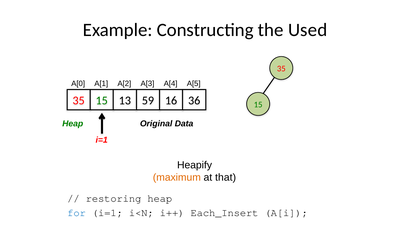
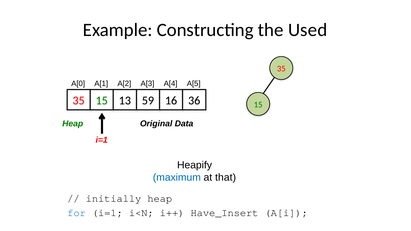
maximum colour: orange -> blue
restoring: restoring -> initially
Each_Insert: Each_Insert -> Have_Insert
